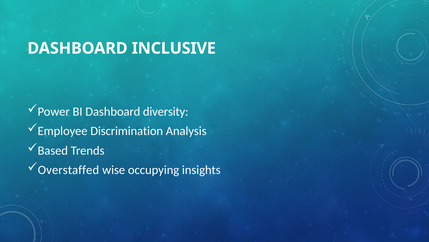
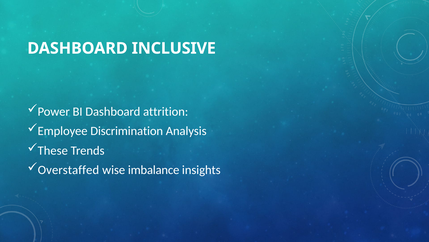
diversity: diversity -> attrition
Based: Based -> These
occupying: occupying -> imbalance
